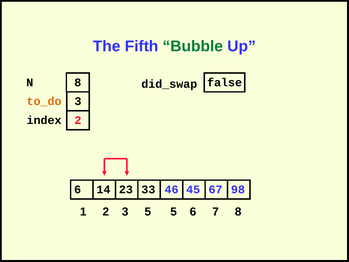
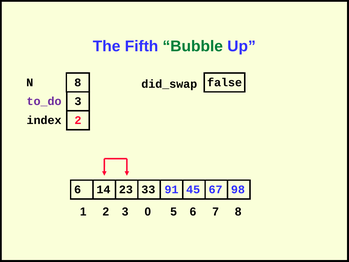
to_do colour: orange -> purple
46: 46 -> 91
3 5: 5 -> 0
